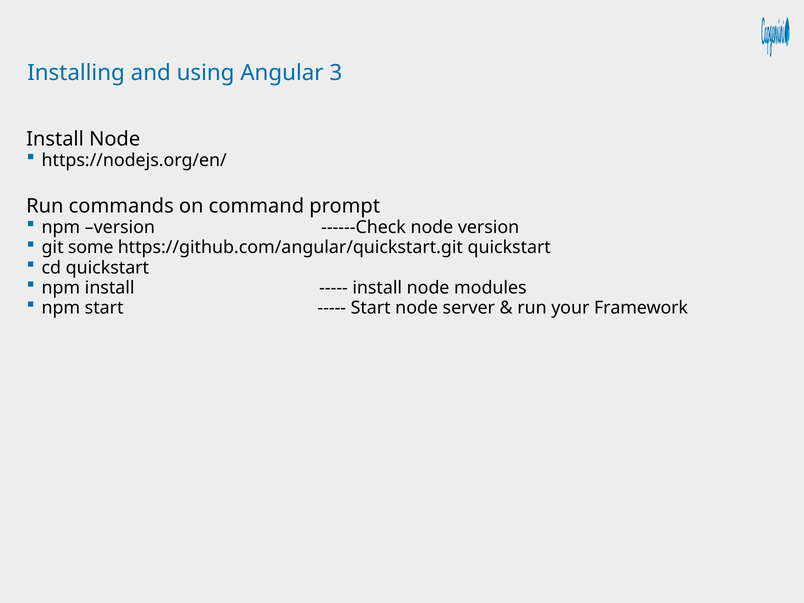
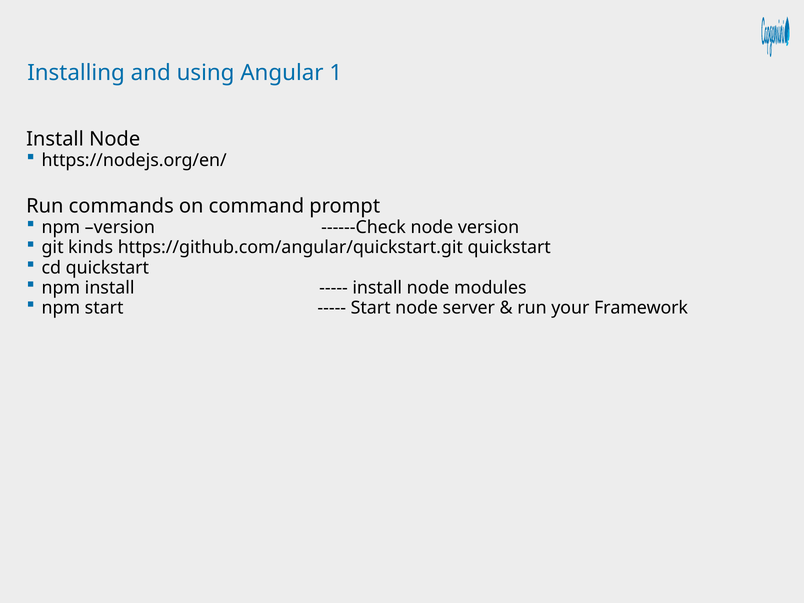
3: 3 -> 1
some: some -> kinds
